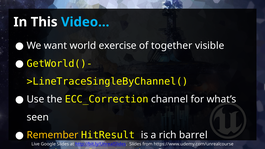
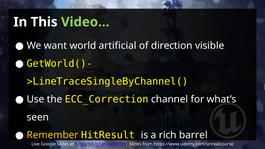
Video… colour: light blue -> light green
exercise: exercise -> artificial
together: together -> direction
